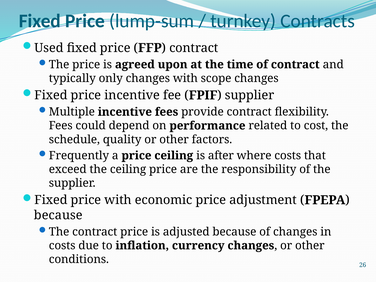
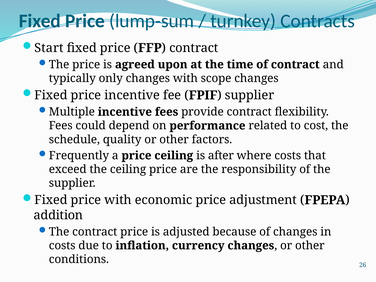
Used: Used -> Start
because at (58, 215): because -> addition
